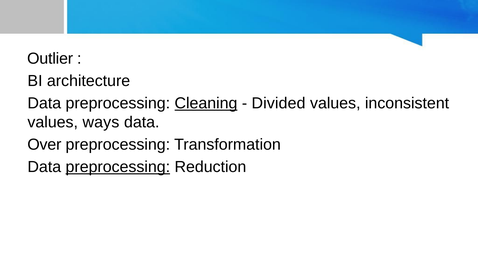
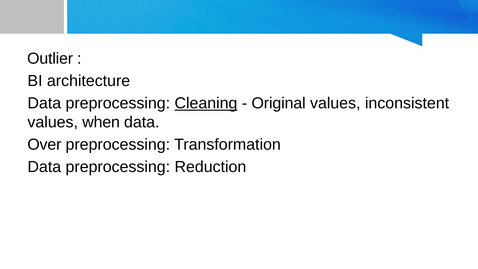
Divided: Divided -> Original
ways: ways -> when
preprocessing at (118, 167) underline: present -> none
